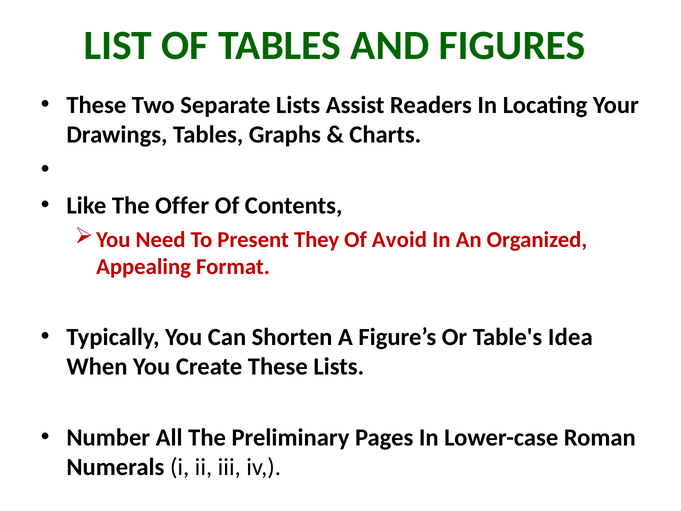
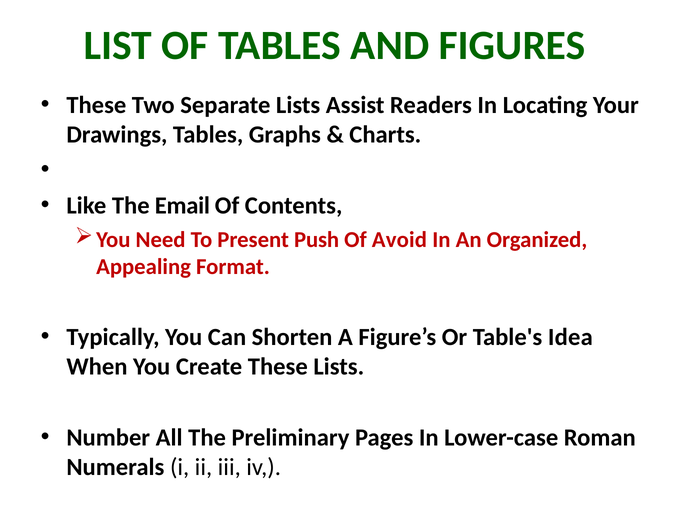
Offer: Offer -> Email
They: They -> Push
